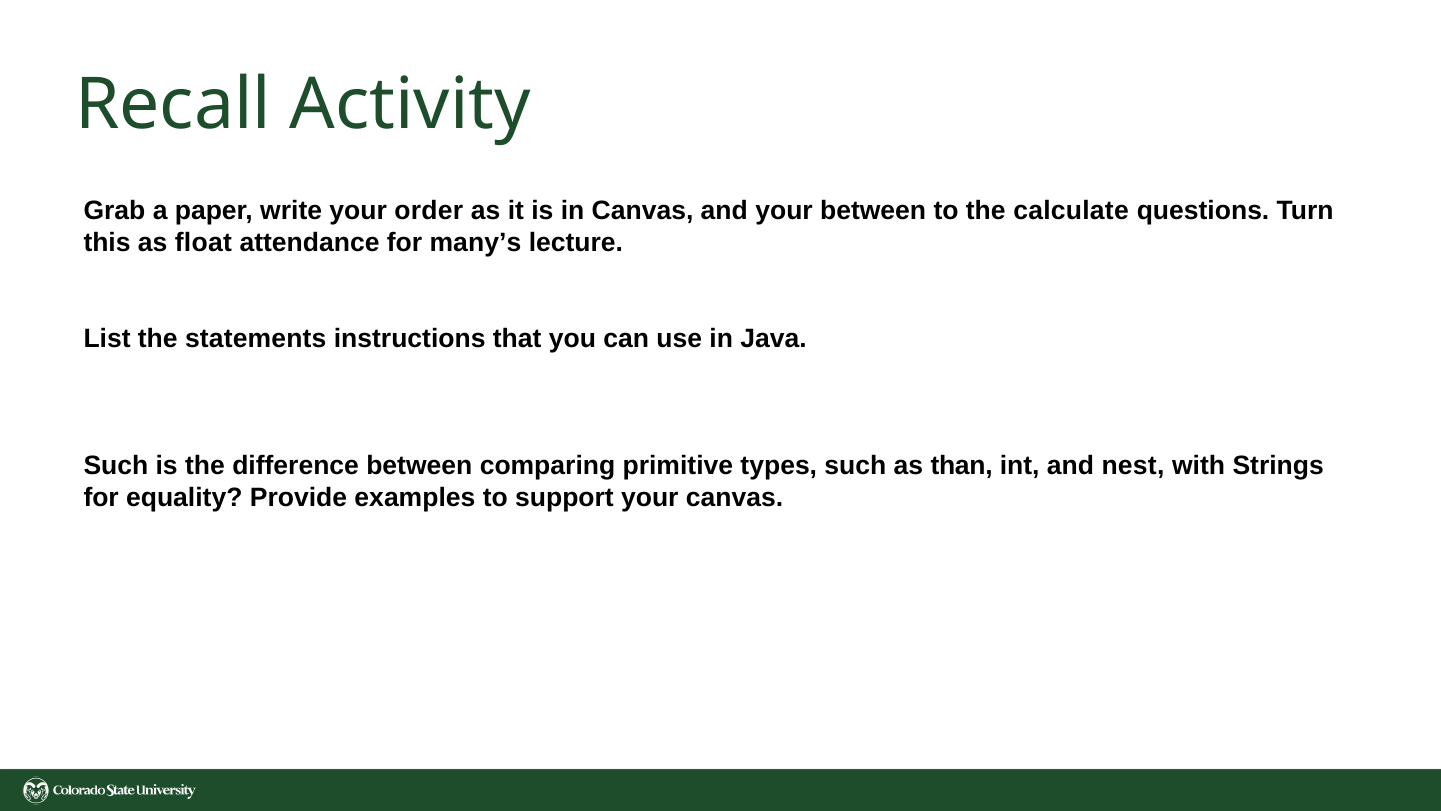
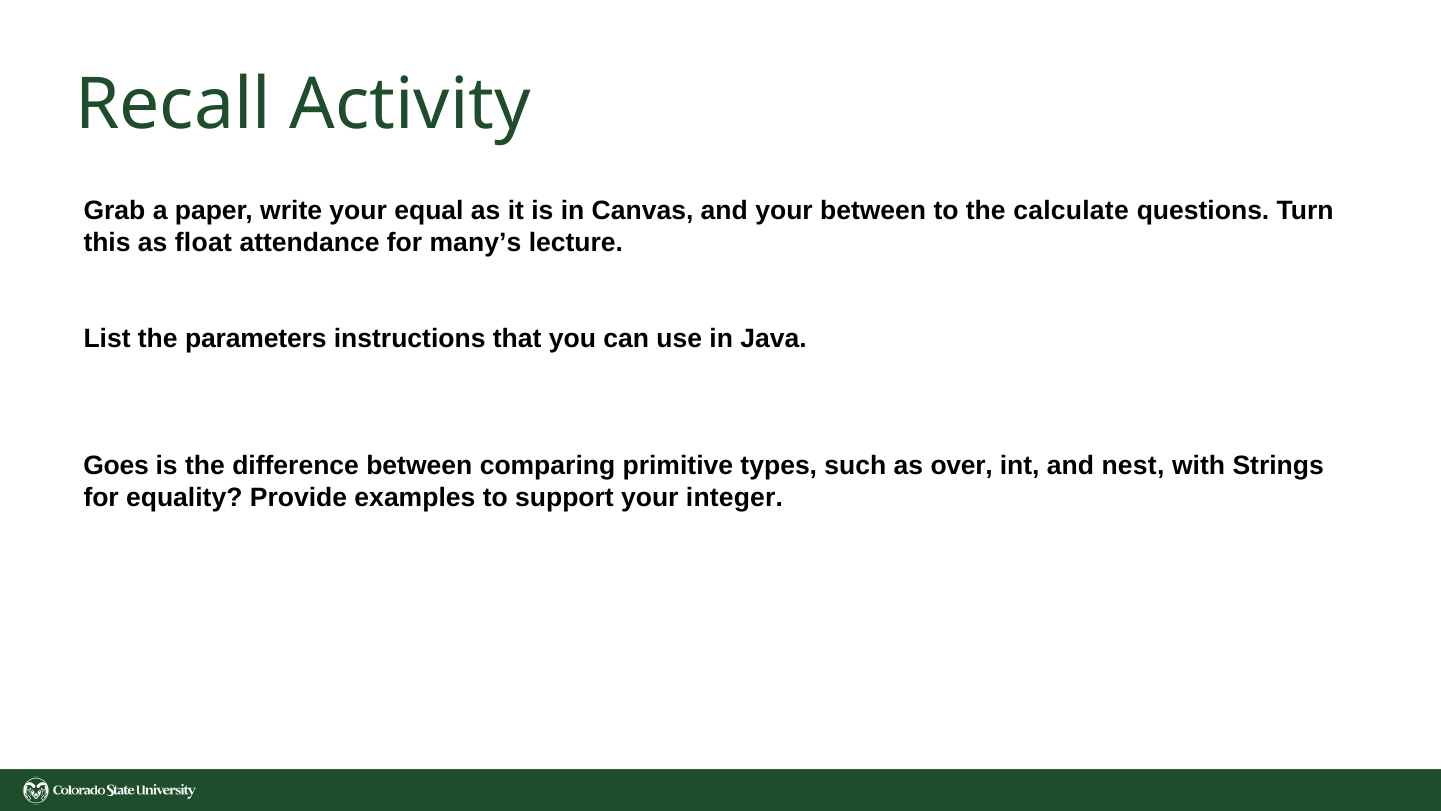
order: order -> equal
statements: statements -> parameters
Such at (116, 465): Such -> Goes
than: than -> over
your canvas: canvas -> integer
